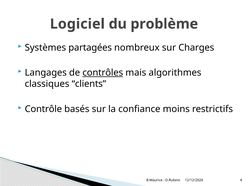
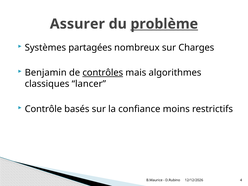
Logiciel: Logiciel -> Assurer
problème underline: none -> present
Langages: Langages -> Benjamin
clients: clients -> lancer
